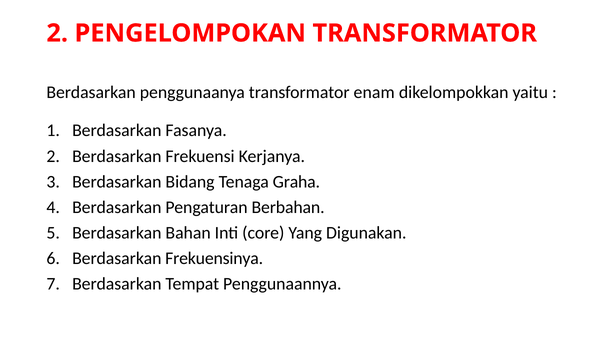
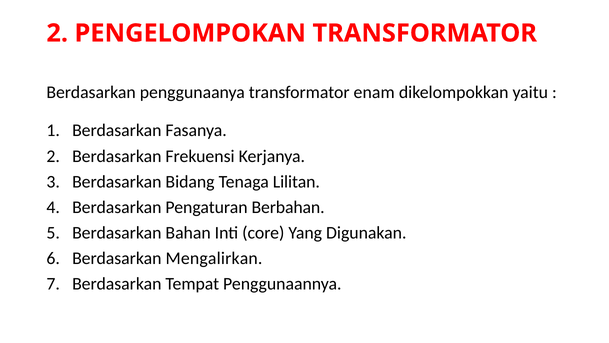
Graha: Graha -> Lilitan
Frekuensinya: Frekuensinya -> Mengalirkan
